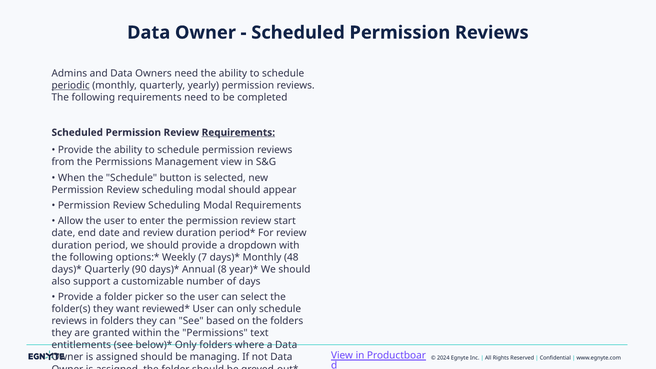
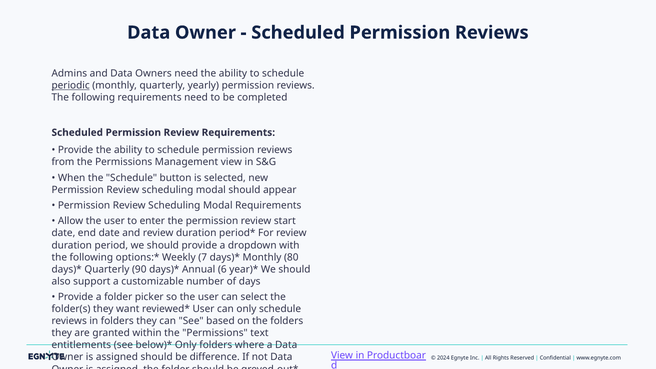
Requirements at (238, 133) underline: present -> none
48: 48 -> 80
8: 8 -> 6
managing: managing -> difference
